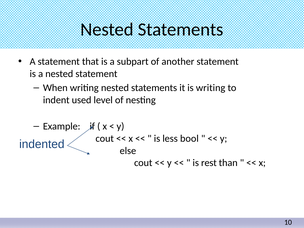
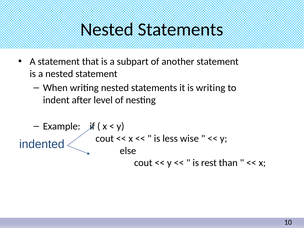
used: used -> after
bool: bool -> wise
